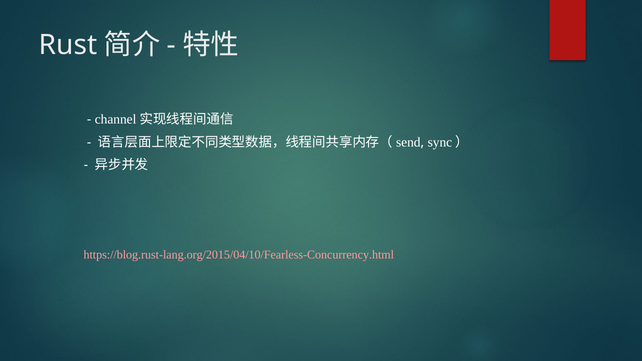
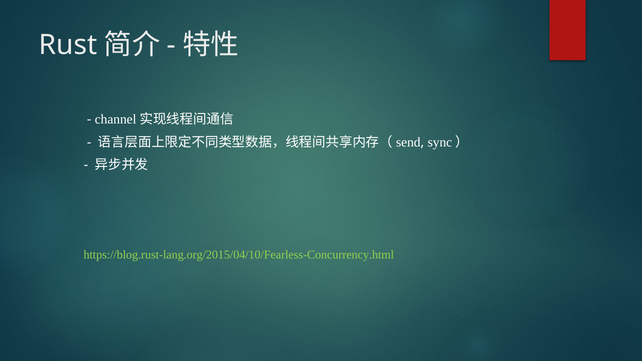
https://blog.rust-lang.org/2015/04/10/Fearless-Concurrency.html colour: pink -> light green
